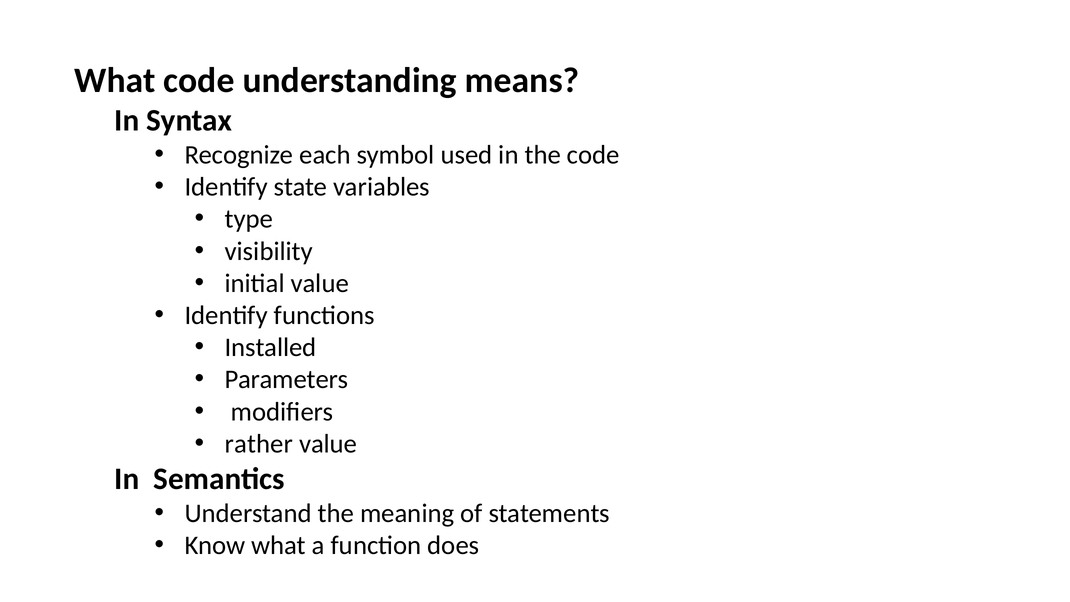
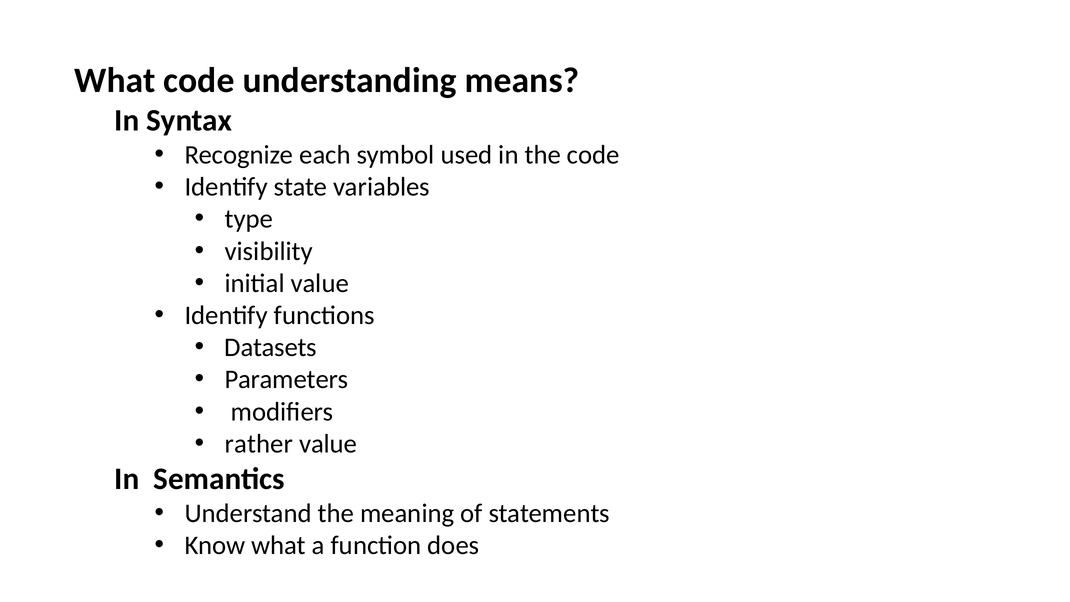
Installed: Installed -> Datasets
